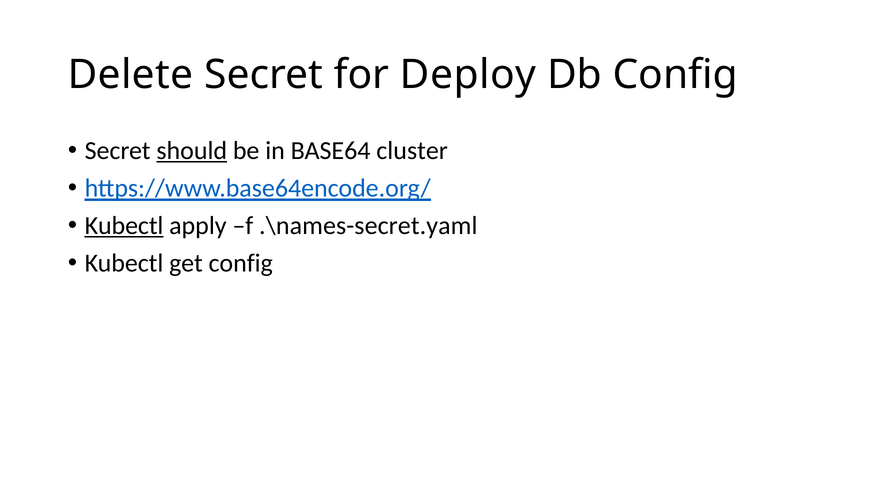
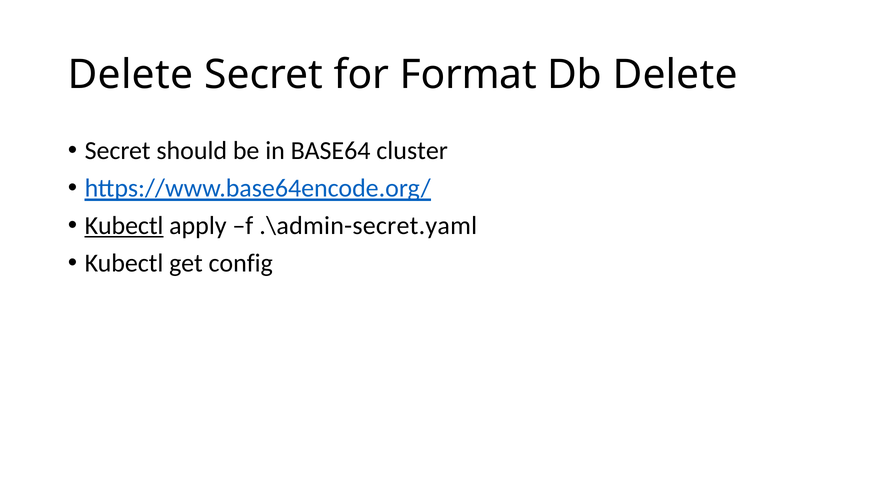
Deploy: Deploy -> Format
Db Config: Config -> Delete
should underline: present -> none
.\names-secret.yaml: .\names-secret.yaml -> .\admin-secret.yaml
